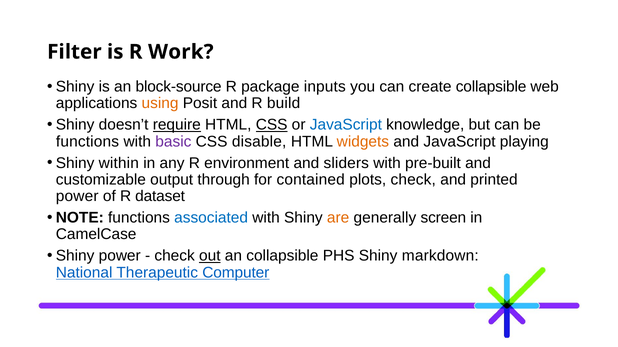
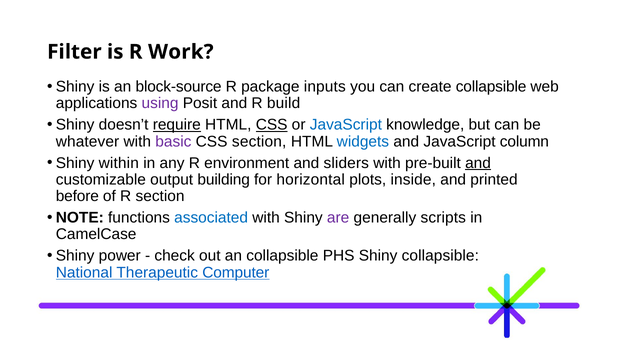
using colour: orange -> purple
functions at (87, 142): functions -> whatever
CSS disable: disable -> section
widgets colour: orange -> blue
playing: playing -> column
and at (478, 163) underline: none -> present
through: through -> building
contained: contained -> horizontal
plots check: check -> inside
power at (77, 197): power -> before
R dataset: dataset -> section
are colour: orange -> purple
screen: screen -> scripts
out underline: present -> none
Shiny markdown: markdown -> collapsible
